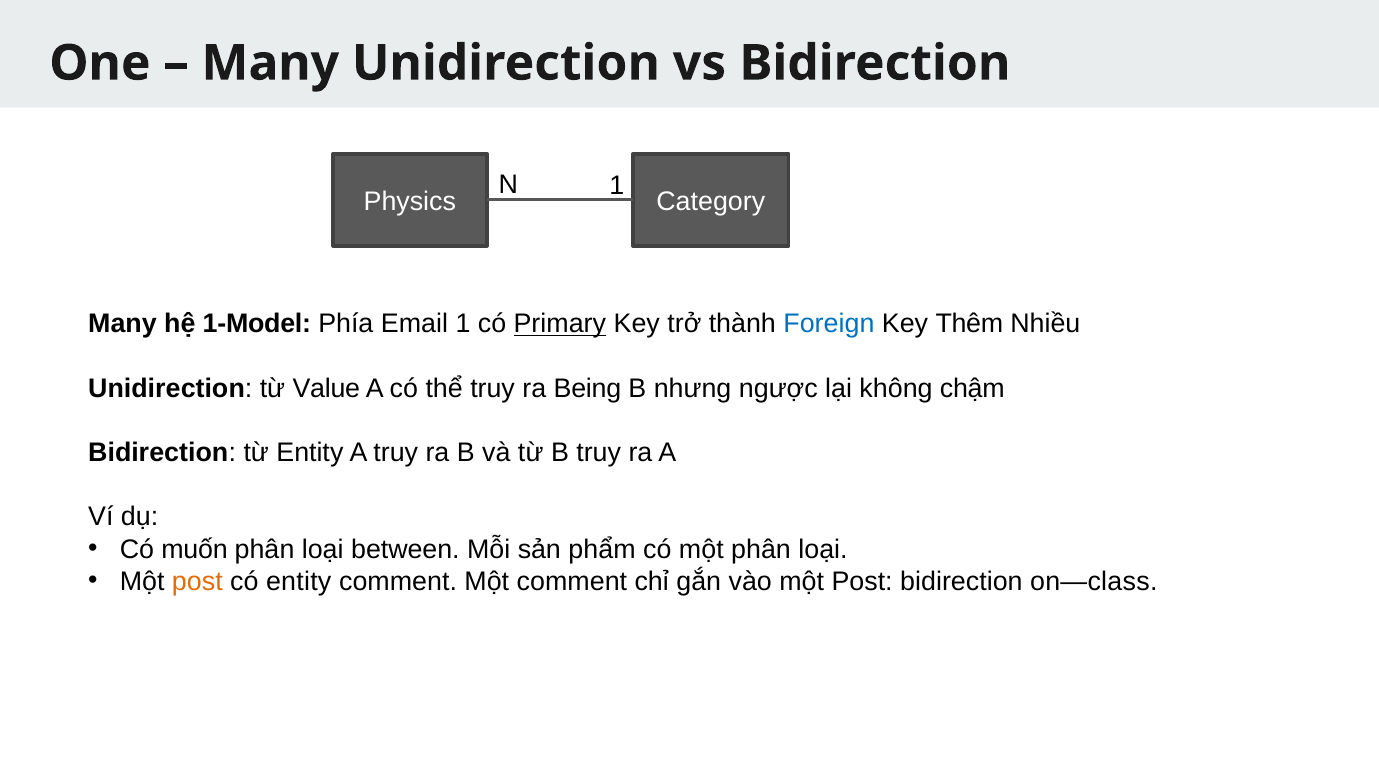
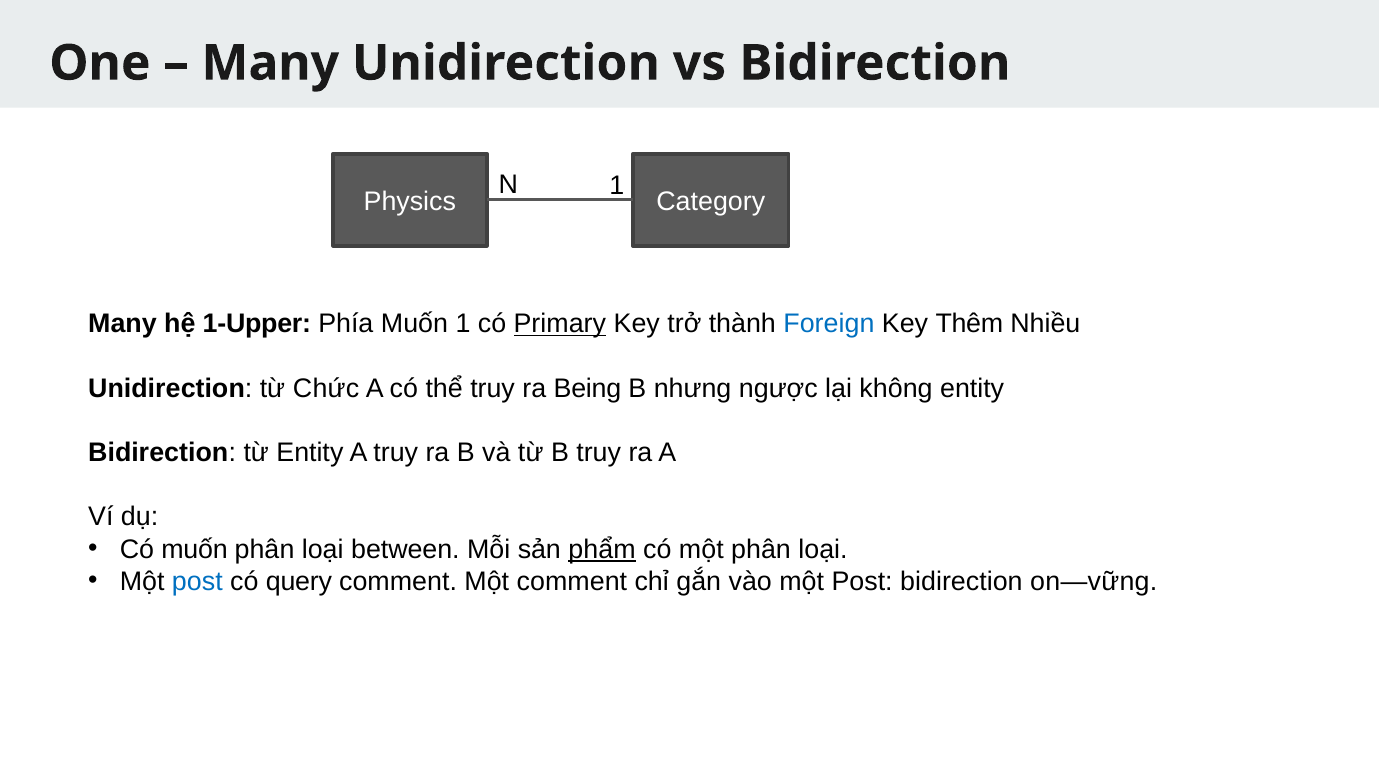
1-Model: 1-Model -> 1-Upper
Phía Email: Email -> Muốn
Value: Value -> Chức
không chậm: chậm -> entity
phẩm underline: none -> present
post at (197, 581) colour: orange -> blue
có entity: entity -> query
on—class: on—class -> on—vững
